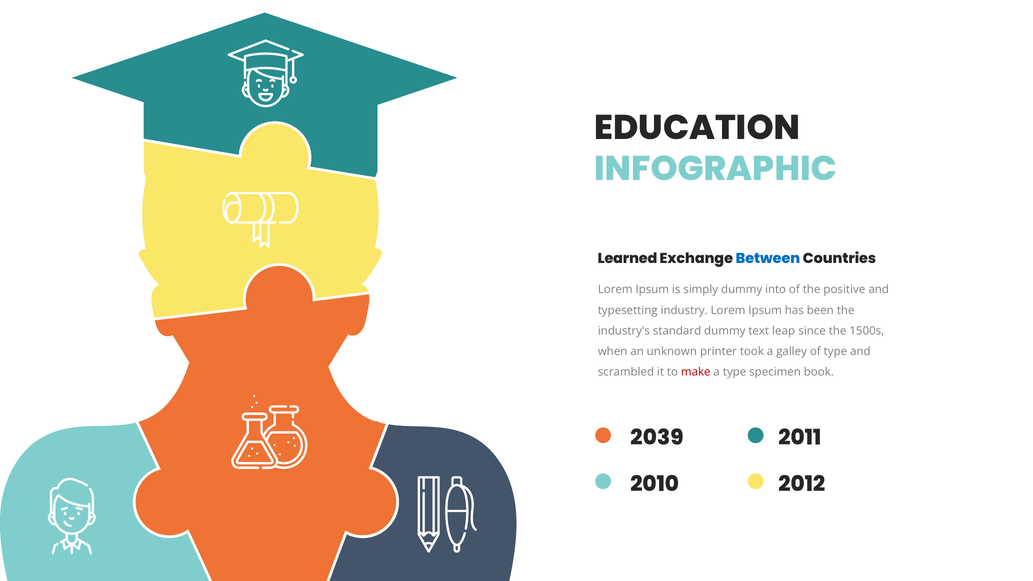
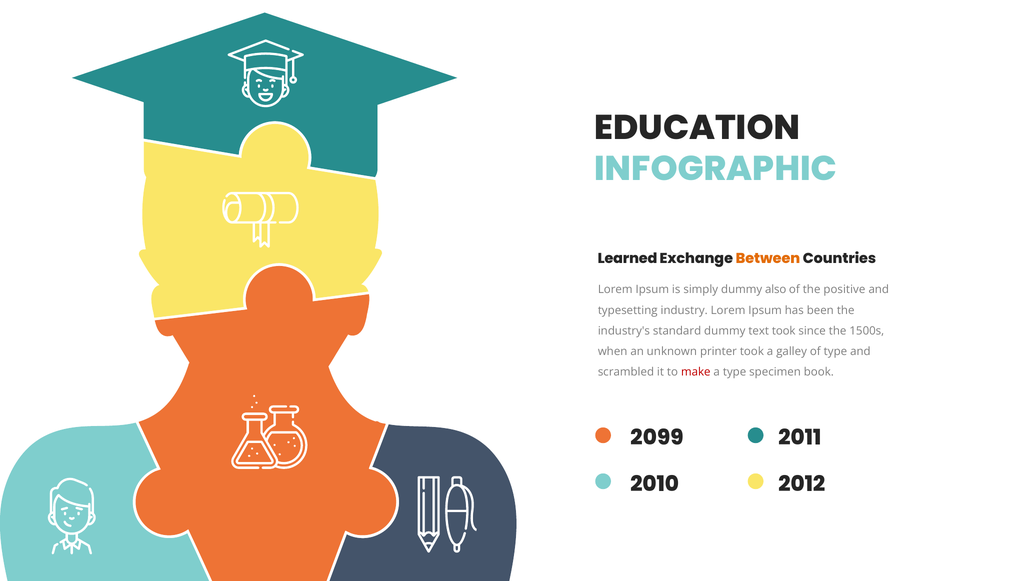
Between colour: blue -> orange
into: into -> also
text leap: leap -> took
2039: 2039 -> 2099
